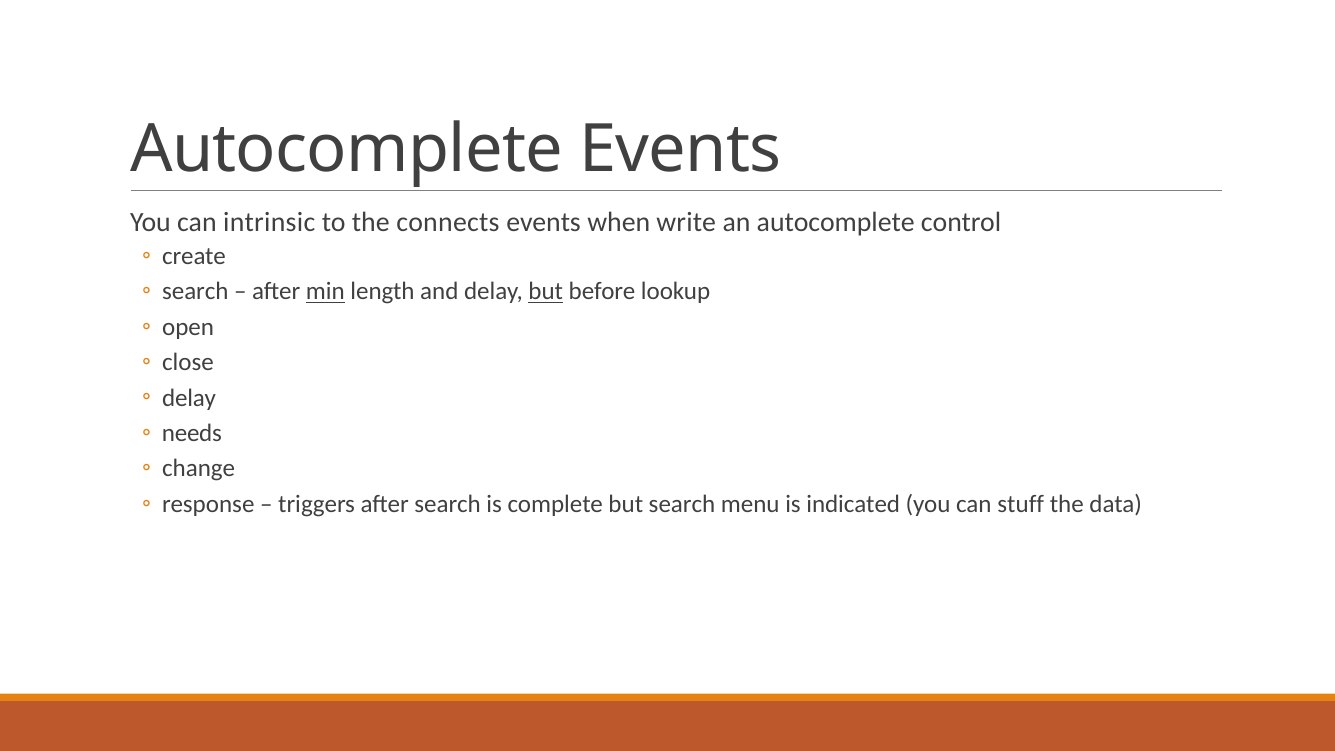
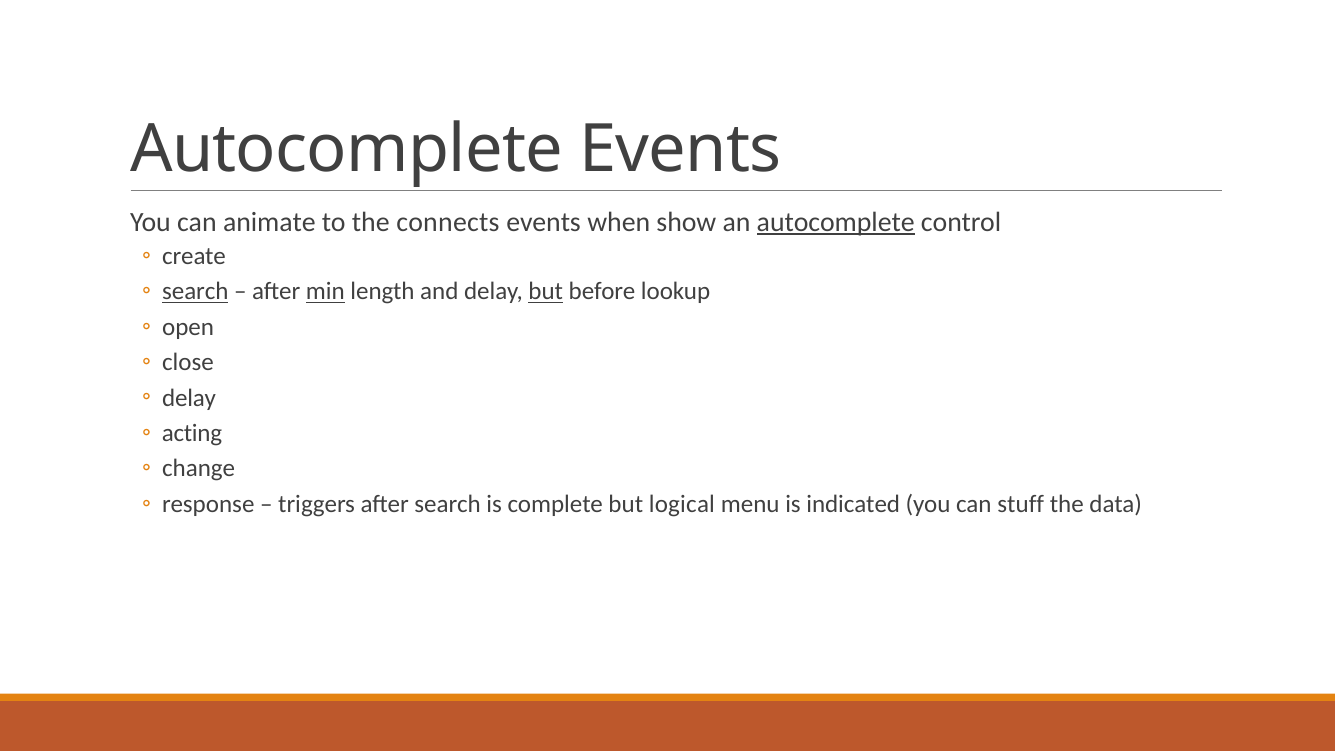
intrinsic: intrinsic -> animate
write: write -> show
autocomplete at (836, 222) underline: none -> present
search at (195, 292) underline: none -> present
needs: needs -> acting
but search: search -> logical
